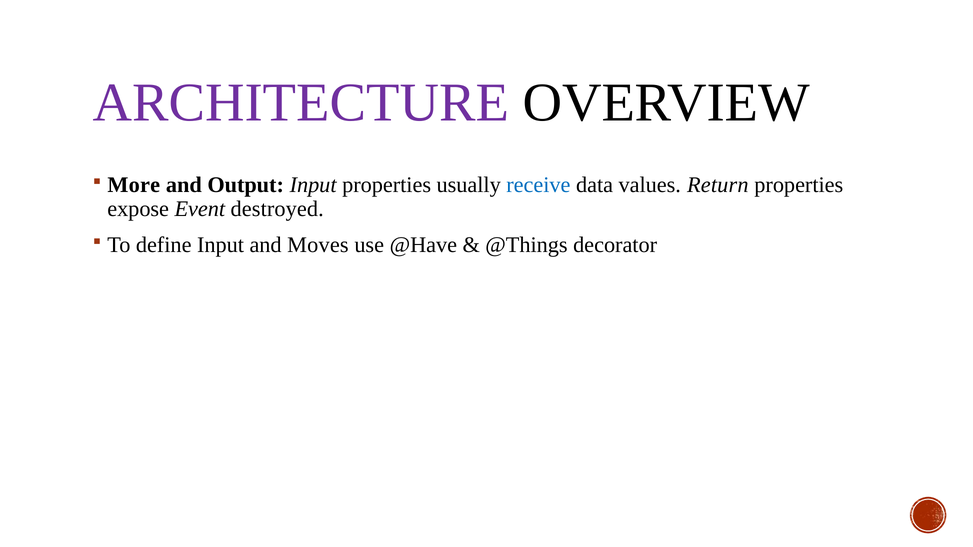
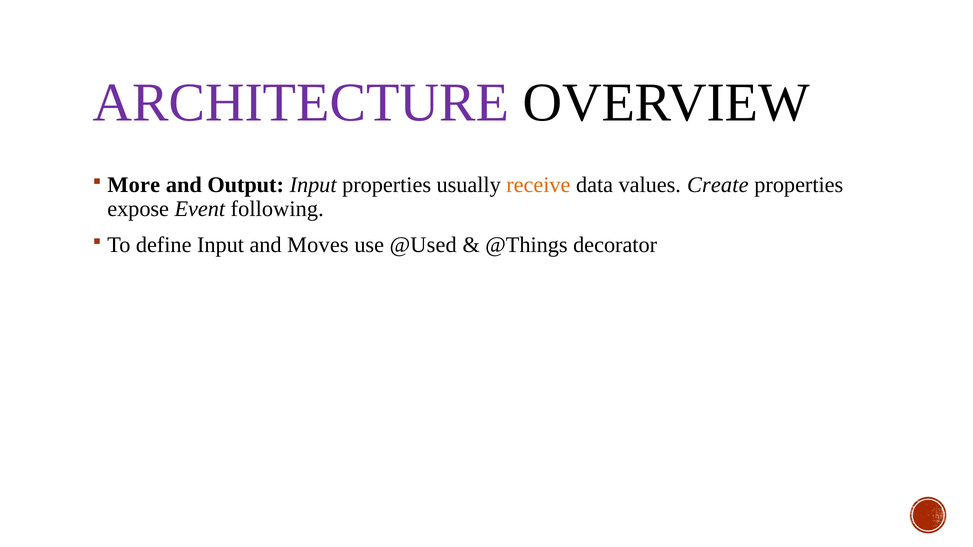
receive colour: blue -> orange
Return: Return -> Create
destroyed: destroyed -> following
@Have: @Have -> @Used
